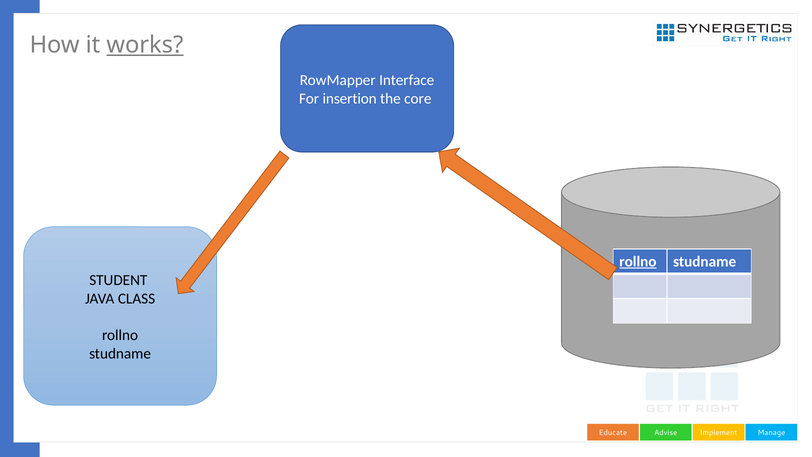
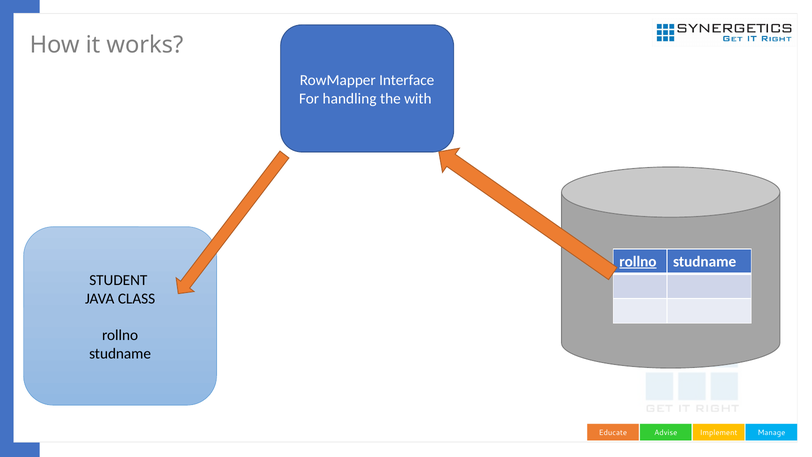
works underline: present -> none
insertion: insertion -> handling
core: core -> with
